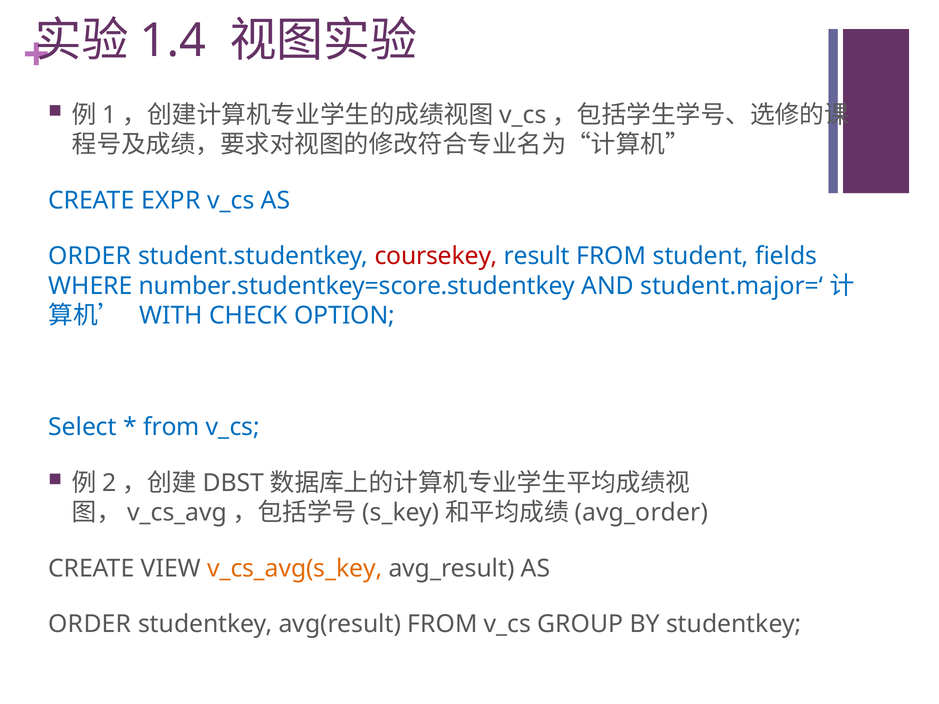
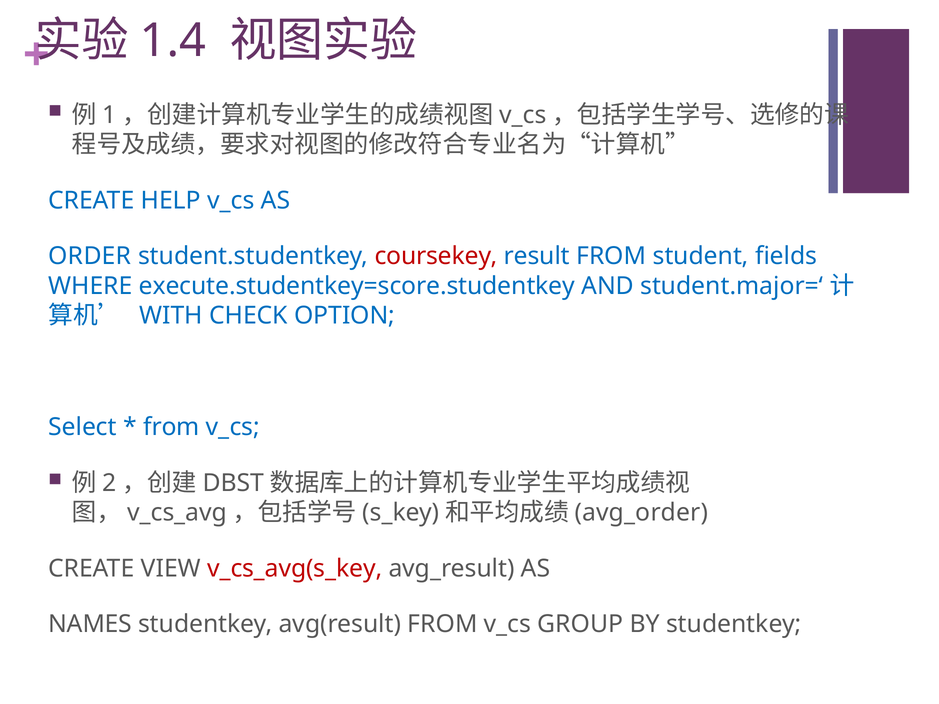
EXPR: EXPR -> HELP
number.studentkey=score.studentkey: number.studentkey=score.studentkey -> execute.studentkey=score.studentkey
v_cs_avg(s_key colour: orange -> red
ORDER at (90, 625): ORDER -> NAMES
